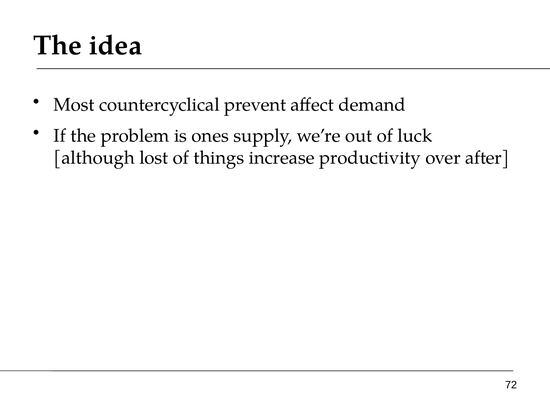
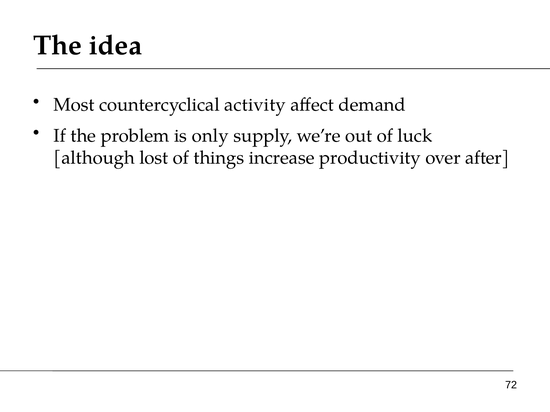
prevent: prevent -> activity
ones: ones -> only
